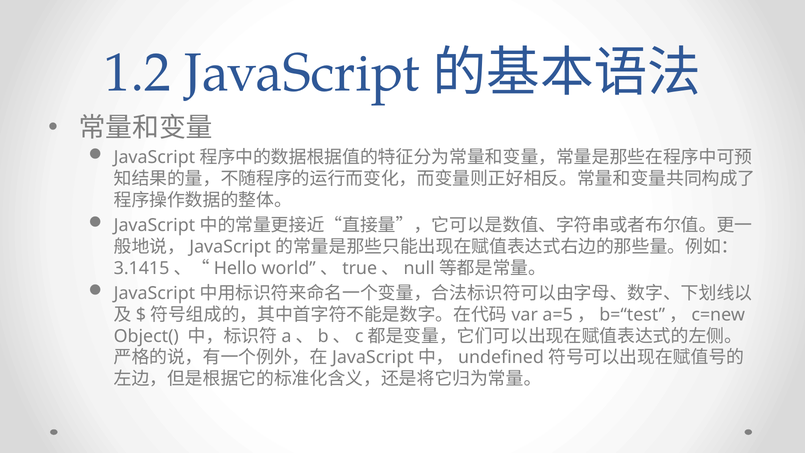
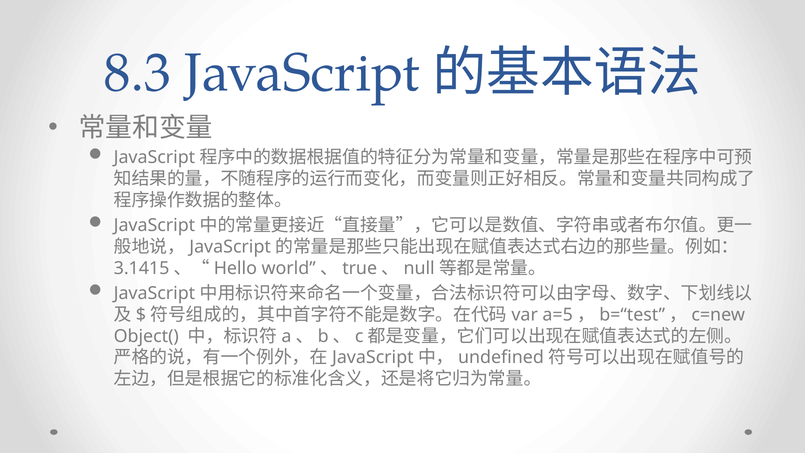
1.2: 1.2 -> 8.3
